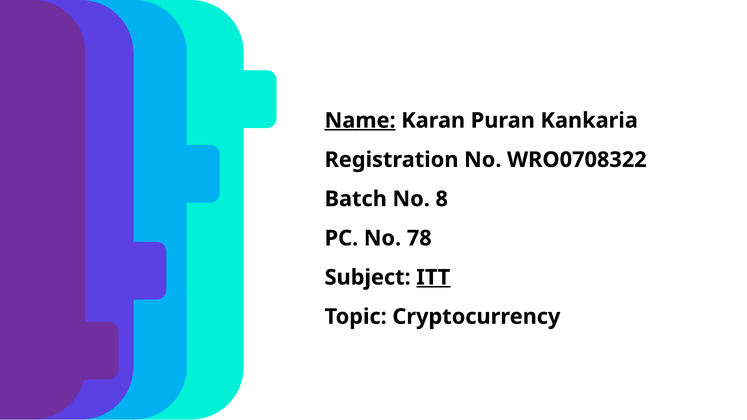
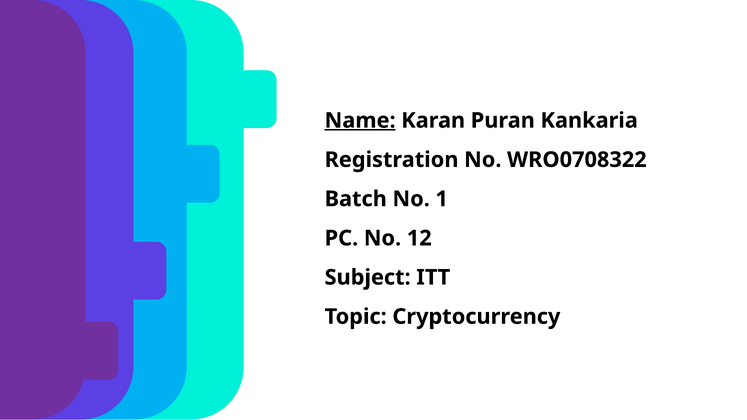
8: 8 -> 1
78: 78 -> 12
ITT underline: present -> none
